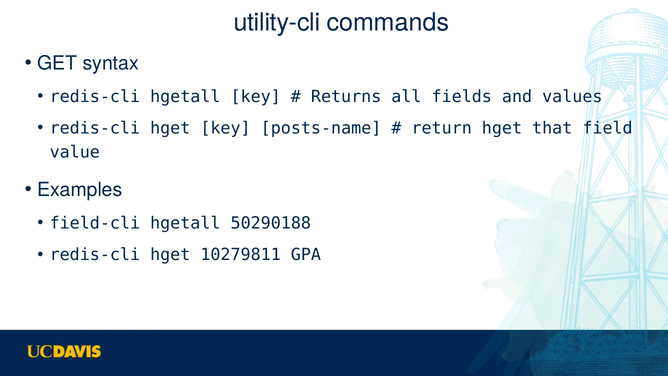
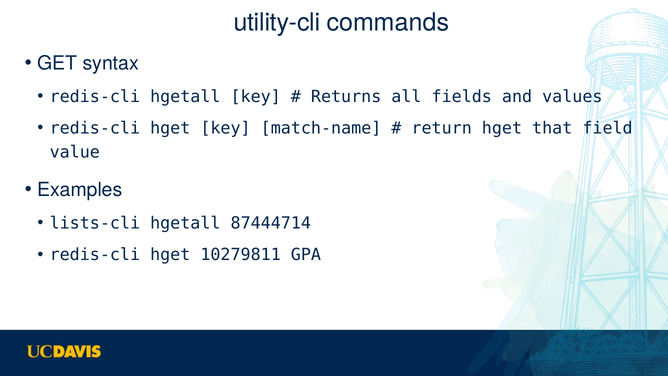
posts-name: posts-name -> match-name
field-cli: field-cli -> lists-cli
50290188: 50290188 -> 87444714
